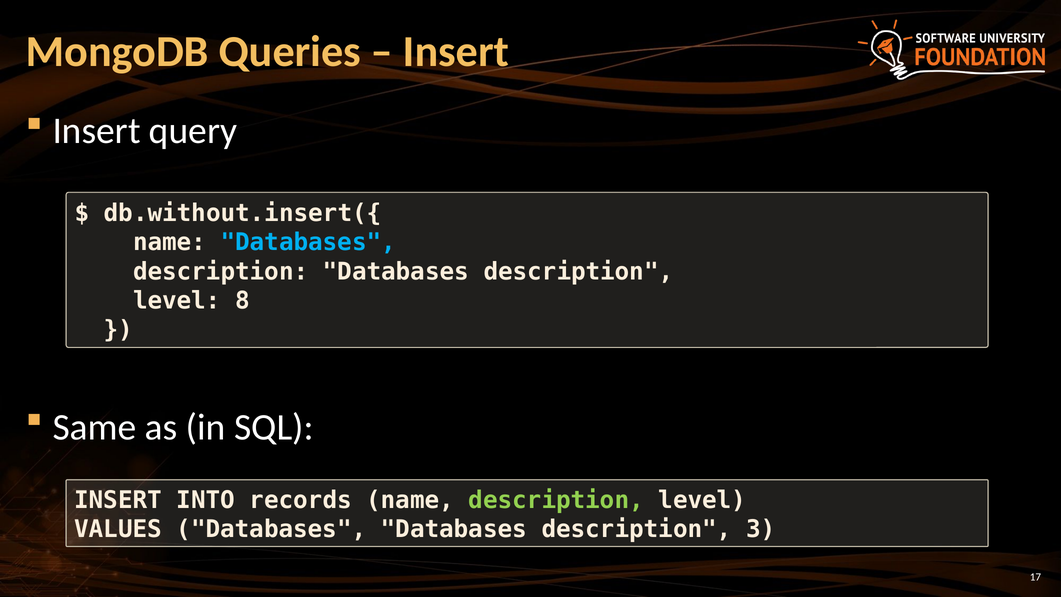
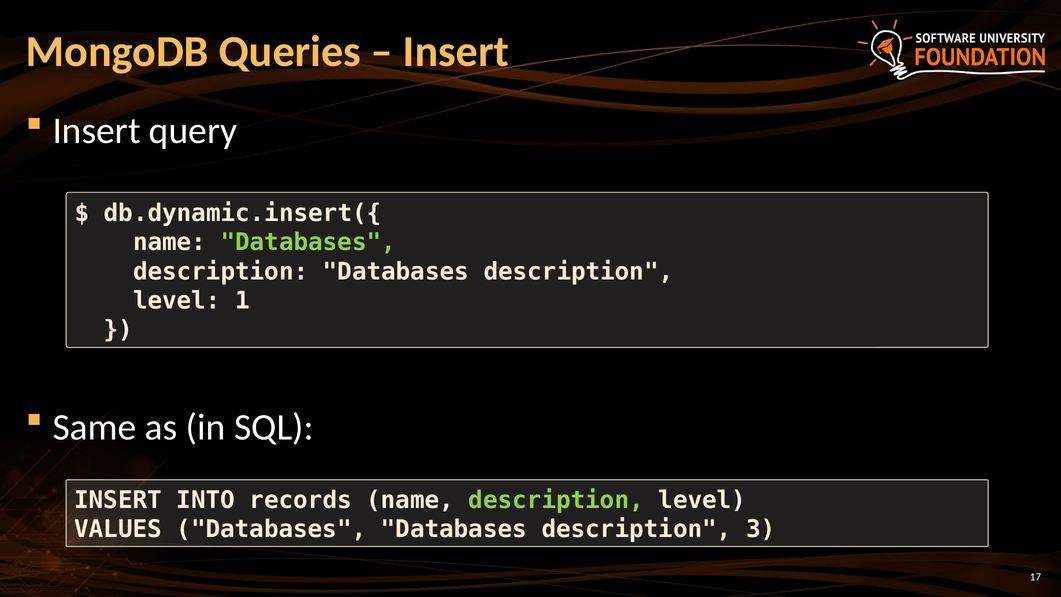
db.without.insert({: db.without.insert({ -> db.dynamic.insert({
Databases at (308, 242) colour: light blue -> light green
8: 8 -> 1
